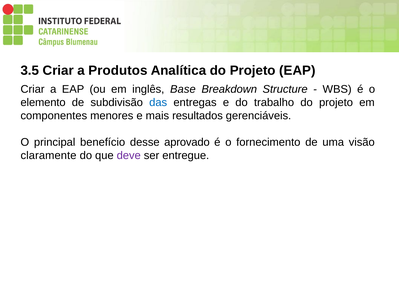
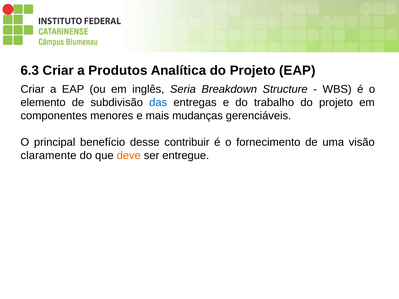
3.5: 3.5 -> 6.3
Base: Base -> Seria
resultados: resultados -> mudanças
aprovado: aprovado -> contribuir
deve colour: purple -> orange
